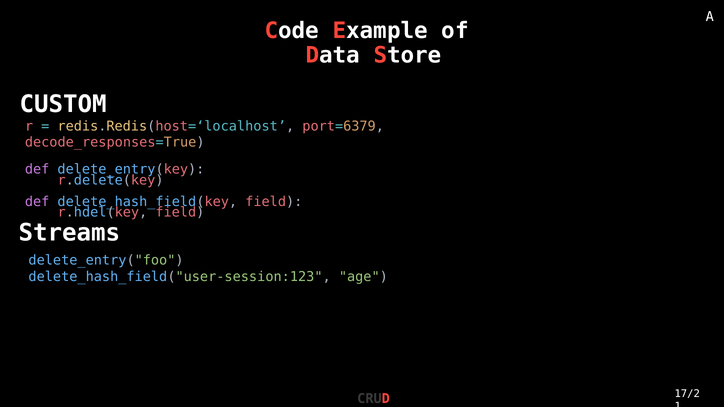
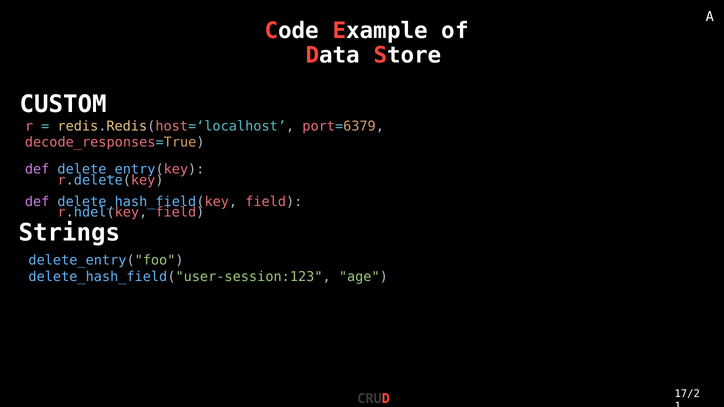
Streams: Streams -> Strings
